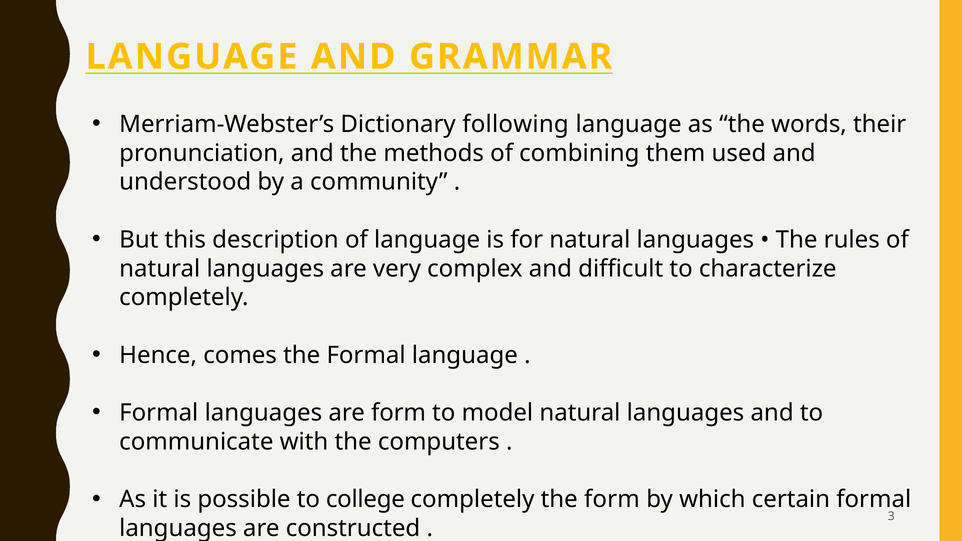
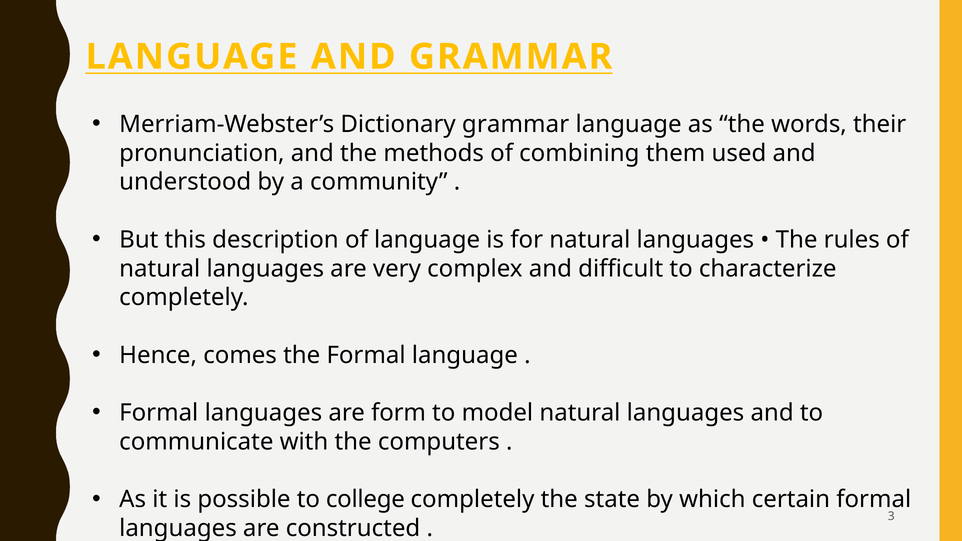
Dictionary following: following -> grammar
the form: form -> state
